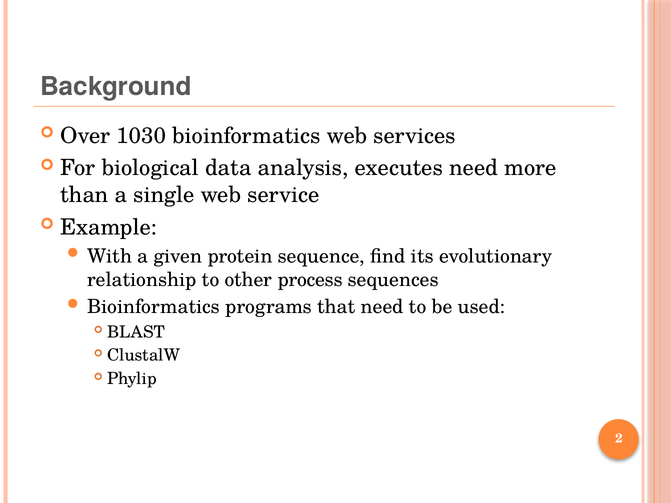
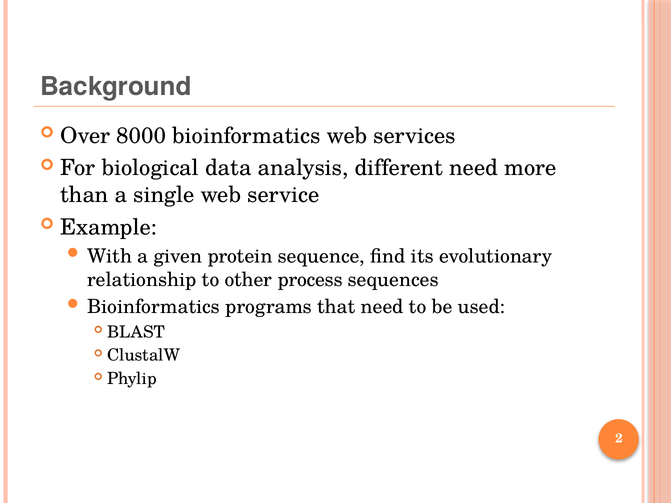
1030: 1030 -> 8000
executes: executes -> different
